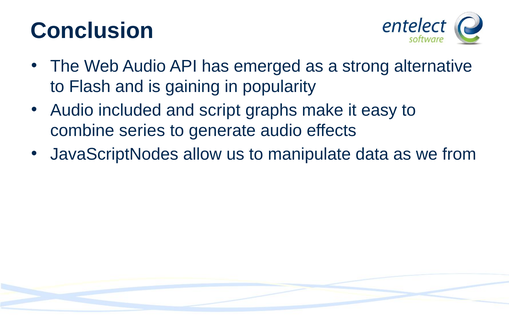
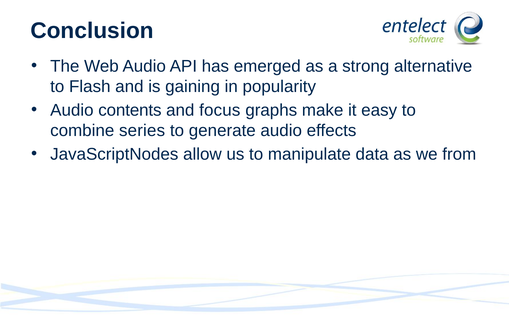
included: included -> contents
script: script -> focus
